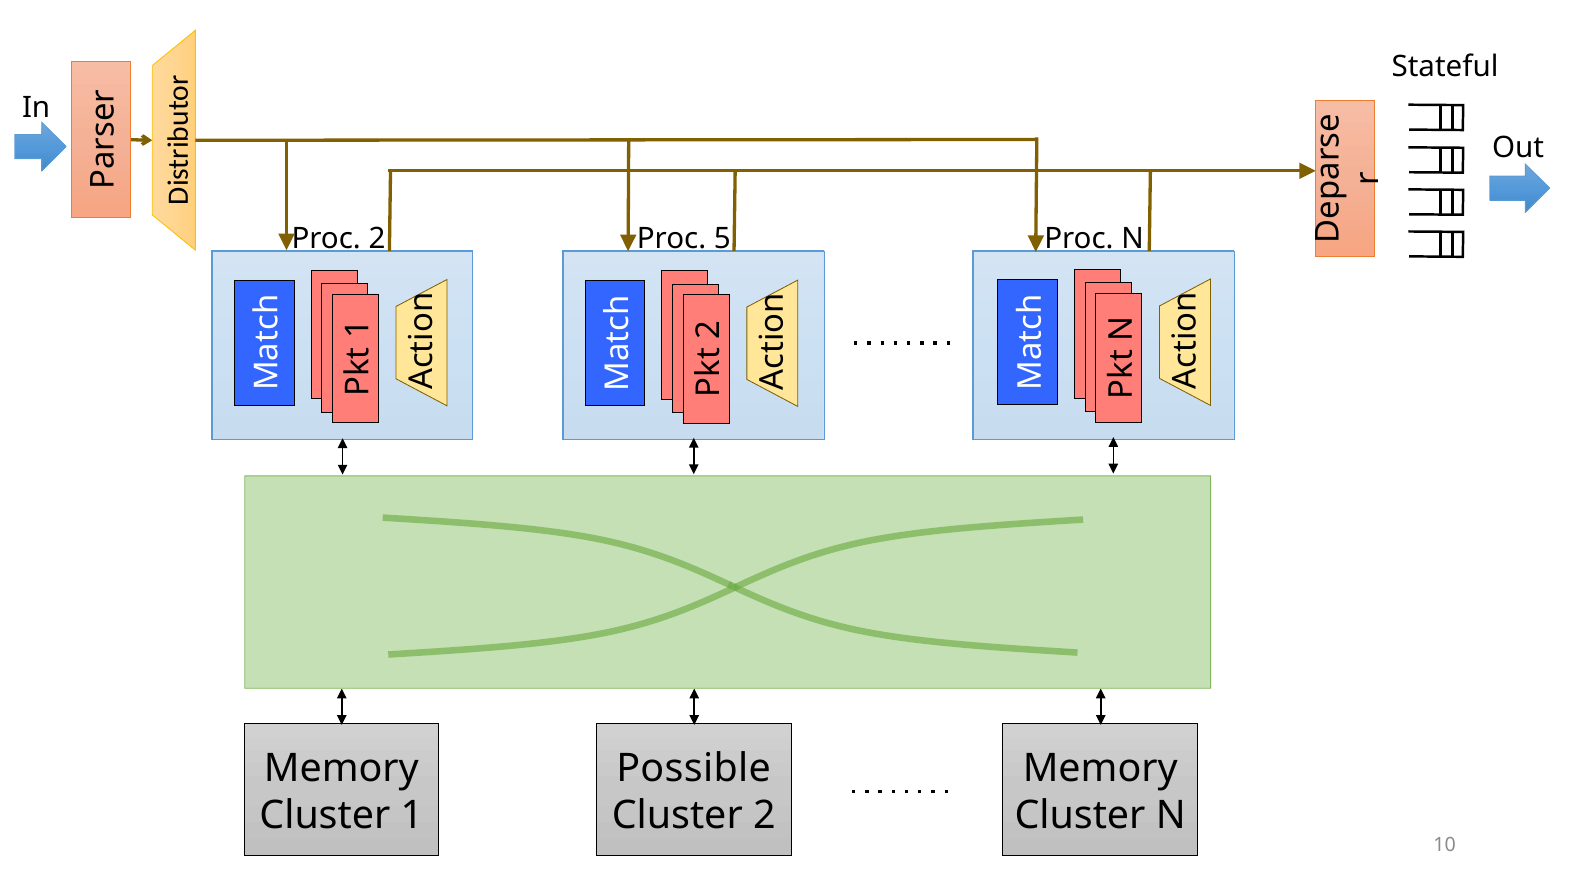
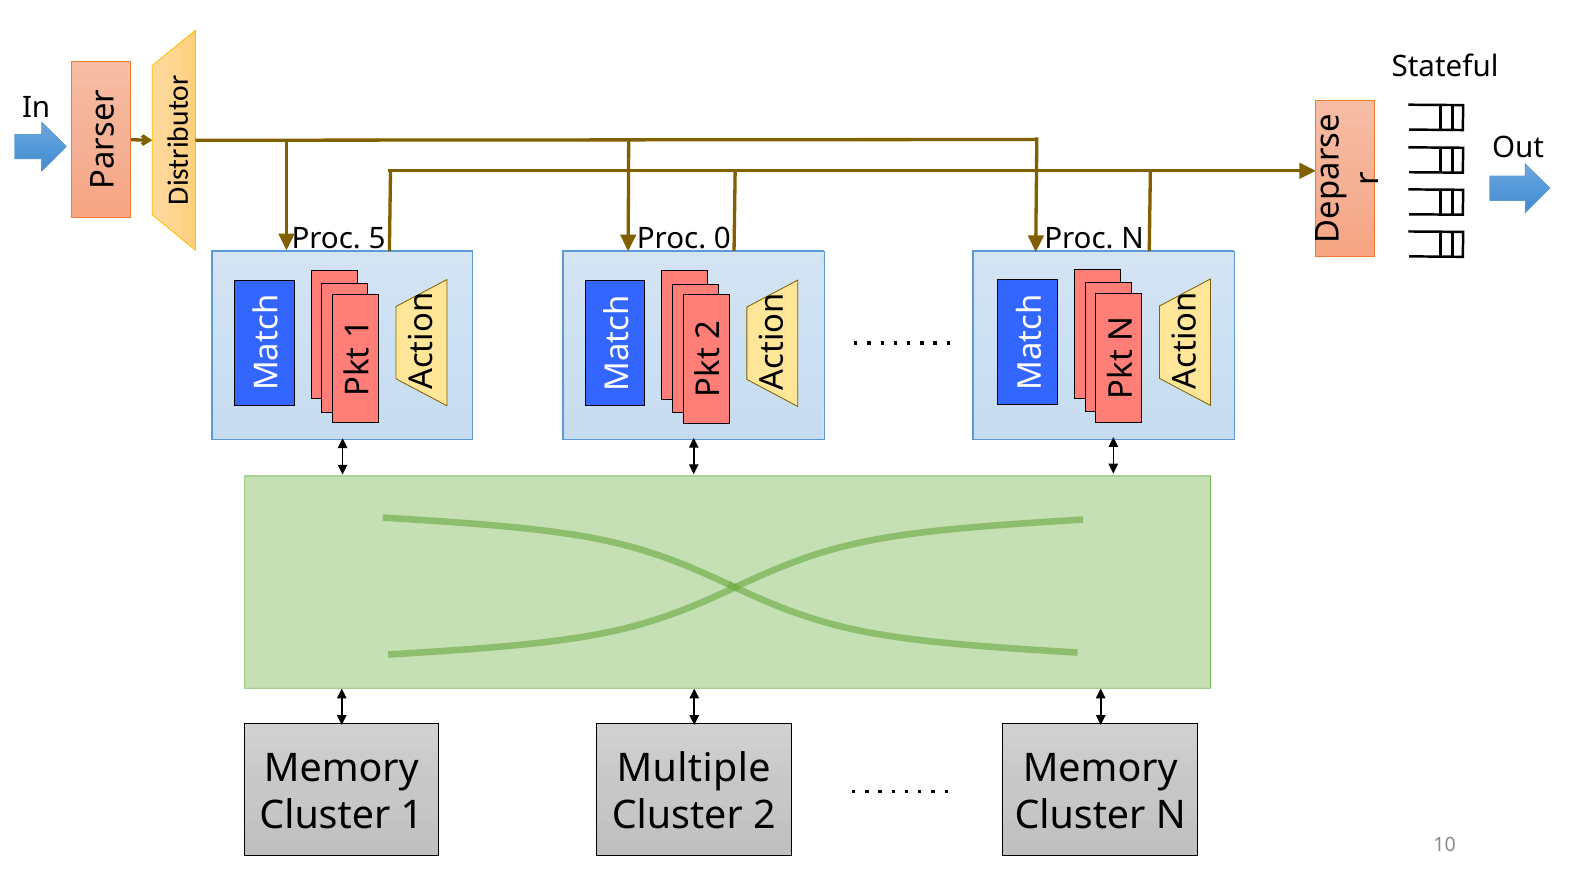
Proc 2: 2 -> 5
5: 5 -> 0
Possible: Possible -> Multiple
